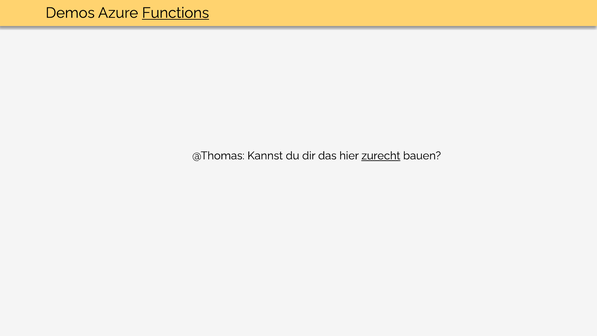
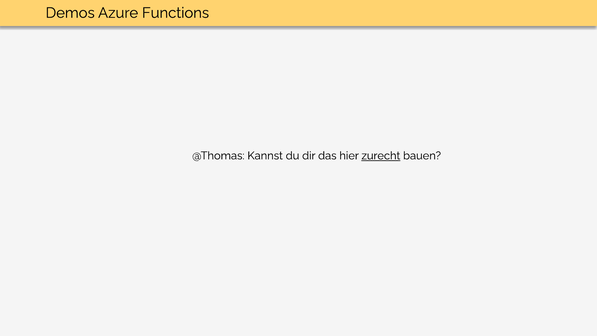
Functions underline: present -> none
